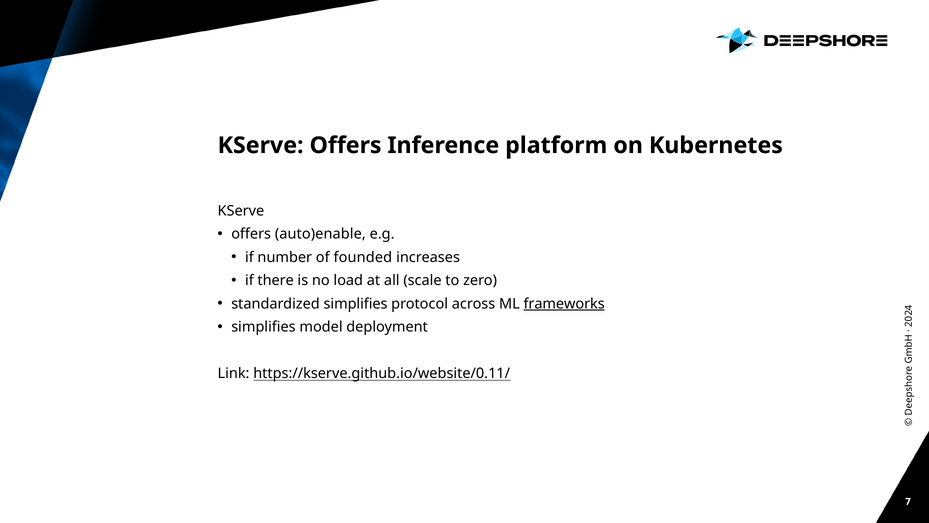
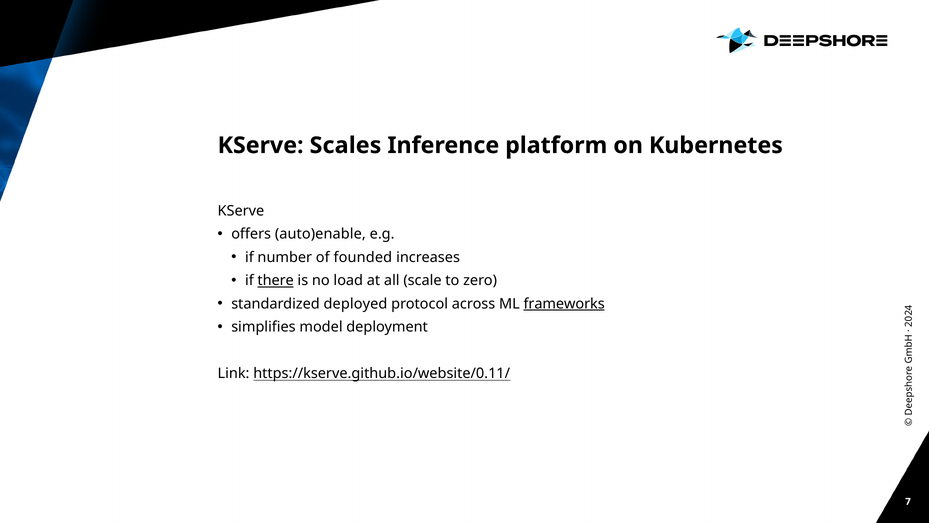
KServe Offers: Offers -> Scales
there underline: none -> present
standardized simplifies: simplifies -> deployed
